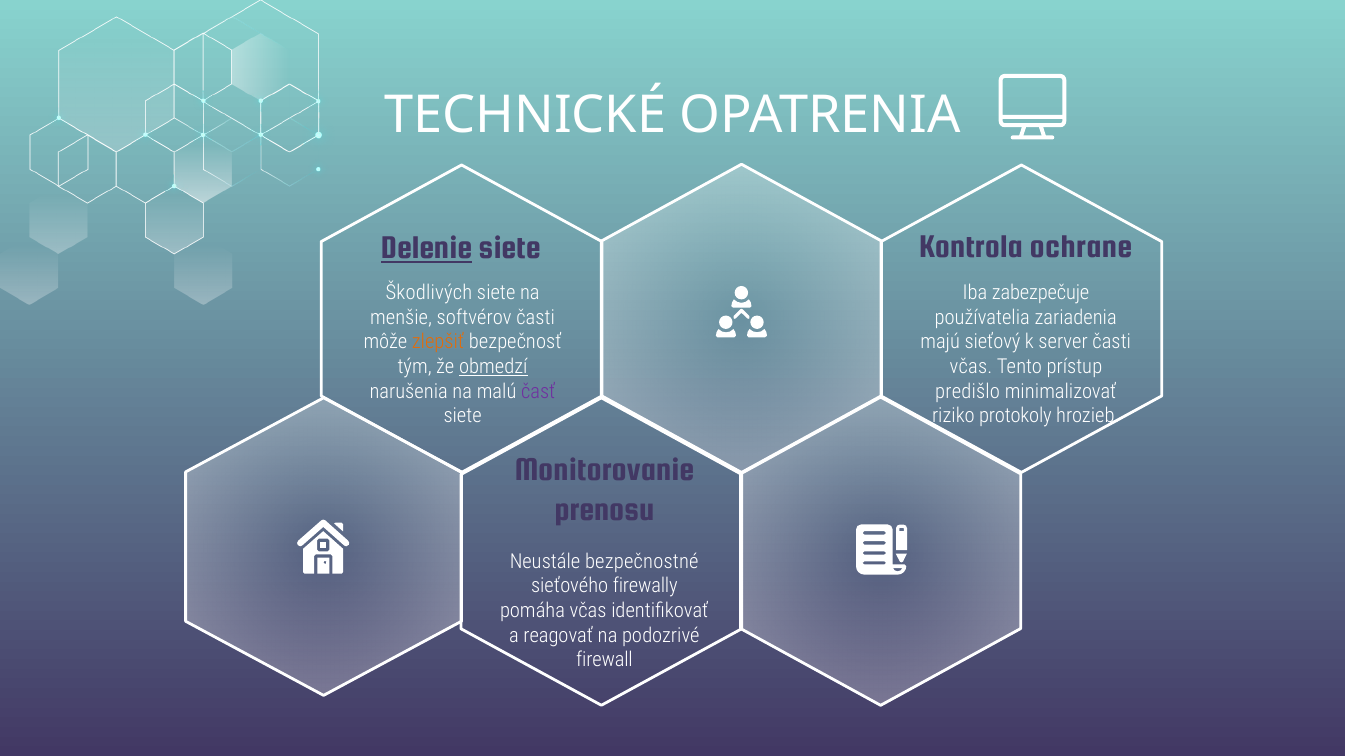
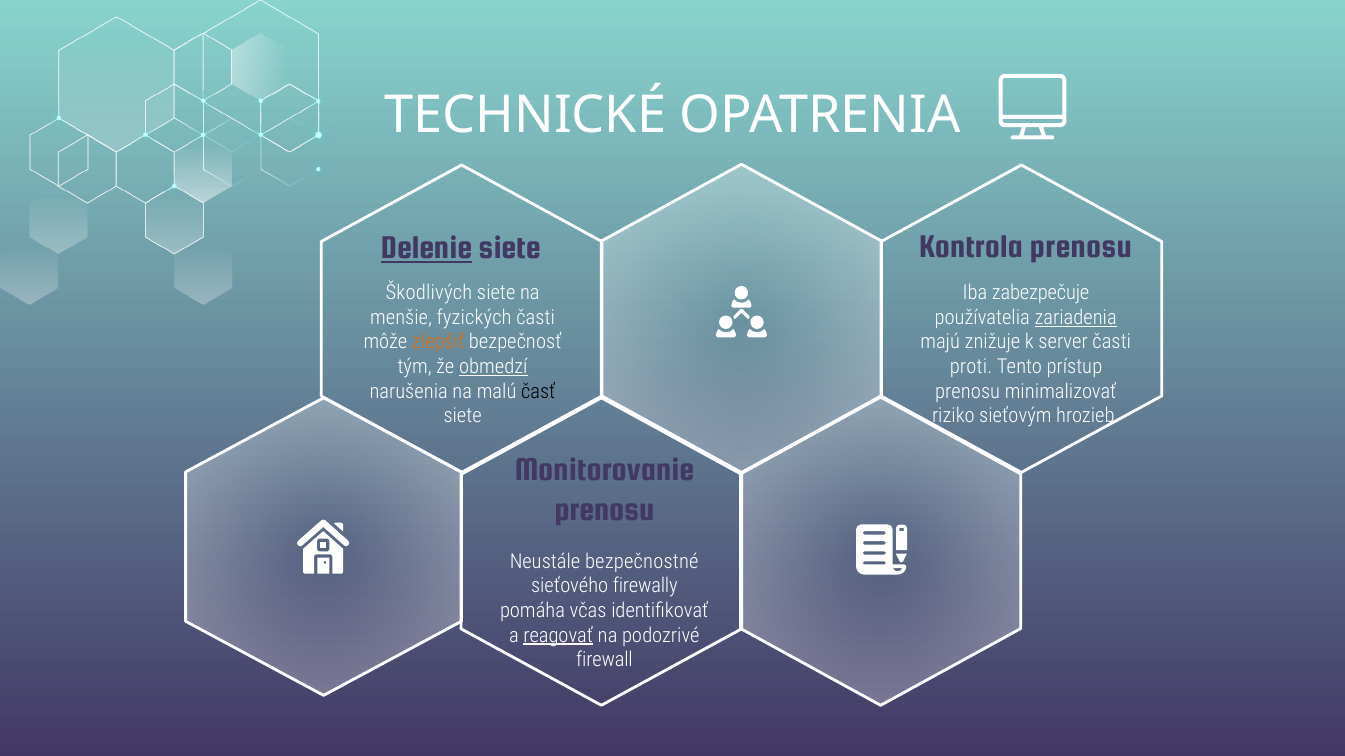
Kontrola ochrane: ochrane -> prenosu
softvérov: softvérov -> fyzických
zariadenia underline: none -> present
sieťový: sieťový -> znižuje
včas at (971, 367): včas -> proti
časť colour: purple -> black
predišlo at (968, 392): predišlo -> prenosu
protokoly: protokoly -> sieťovým
reagovať underline: none -> present
